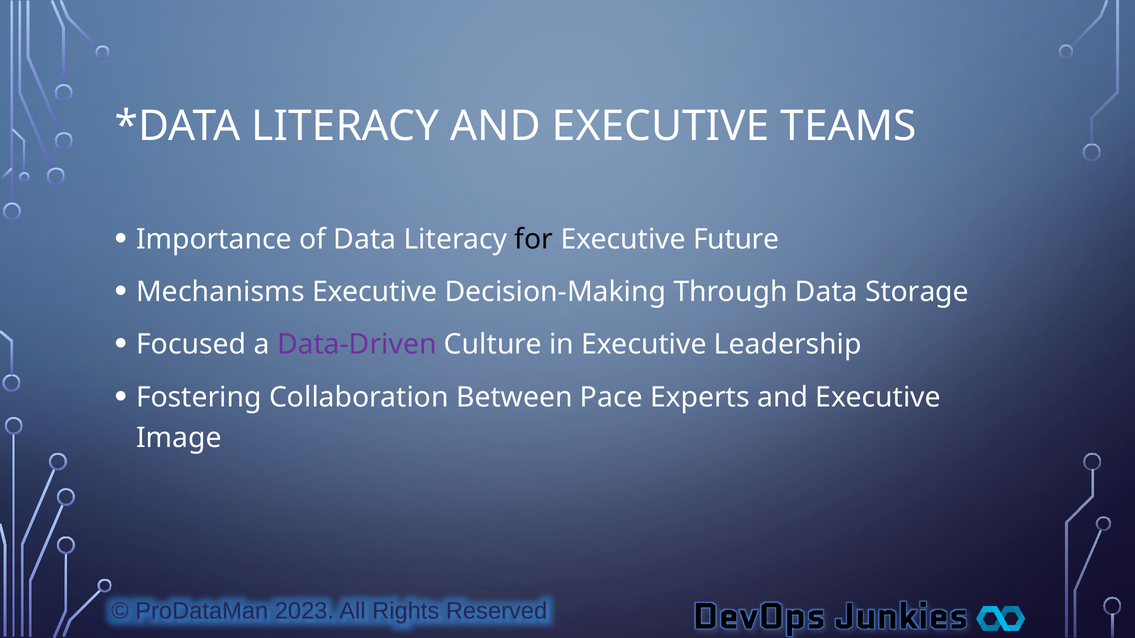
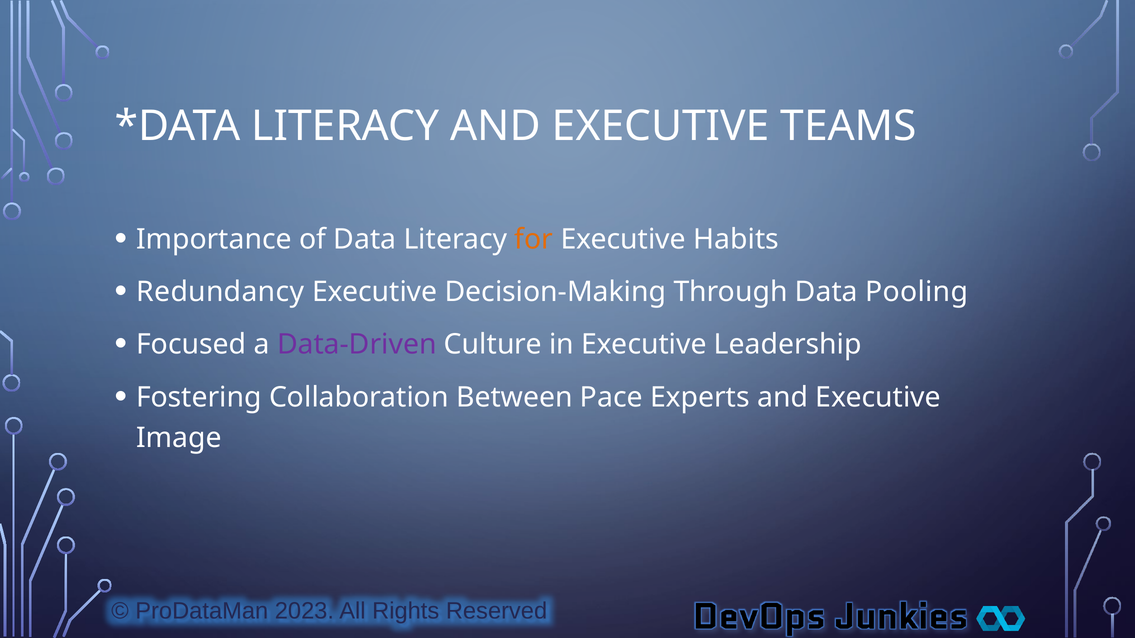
for colour: black -> orange
Future: Future -> Habits
Mechanisms: Mechanisms -> Redundancy
Storage: Storage -> Pooling
